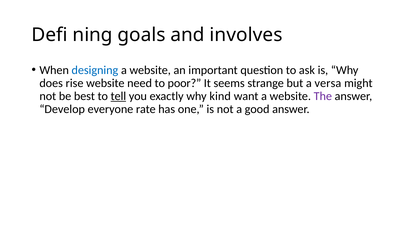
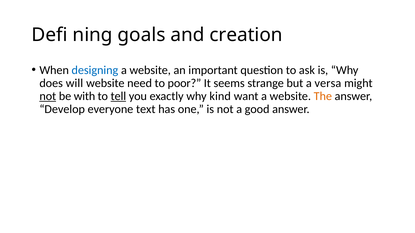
involves: involves -> creation
rise: rise -> will
not at (48, 96) underline: none -> present
best: best -> with
The colour: purple -> orange
rate: rate -> text
